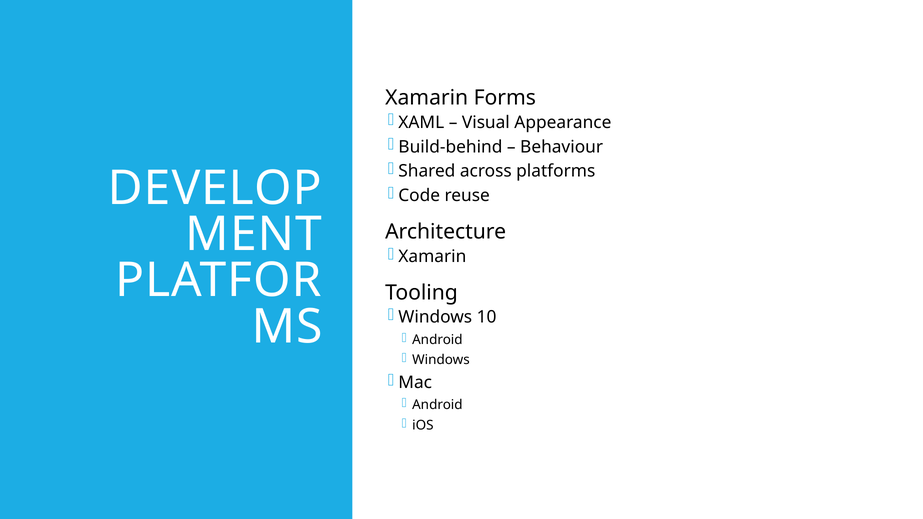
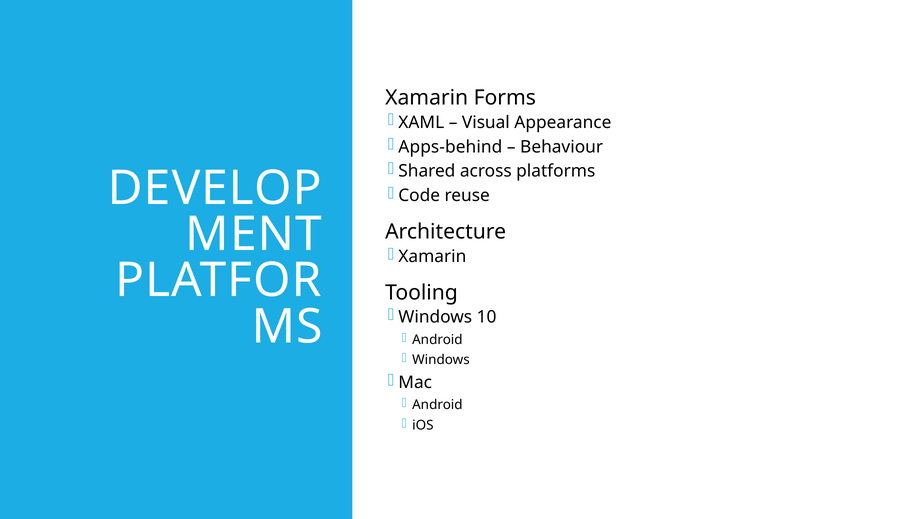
Build-behind: Build-behind -> Apps-behind
